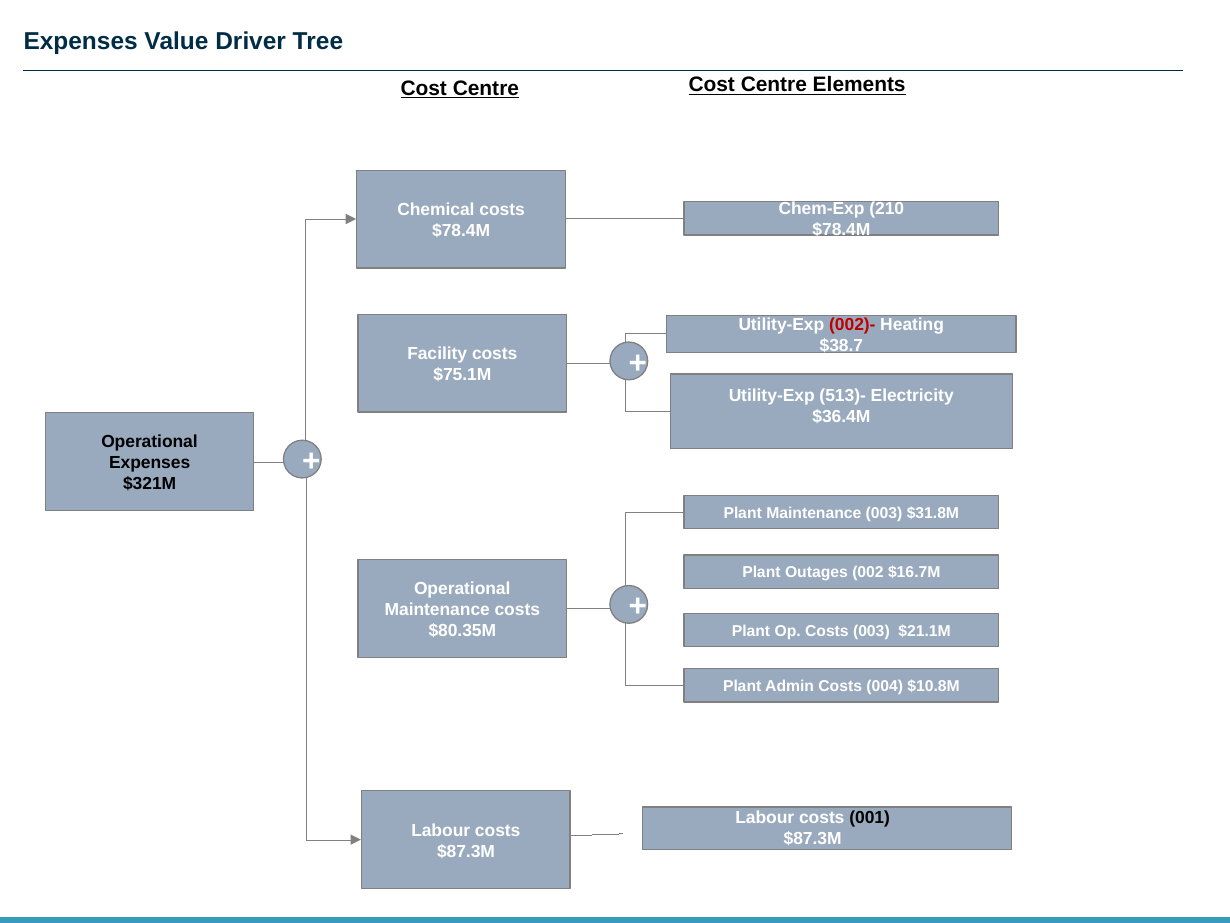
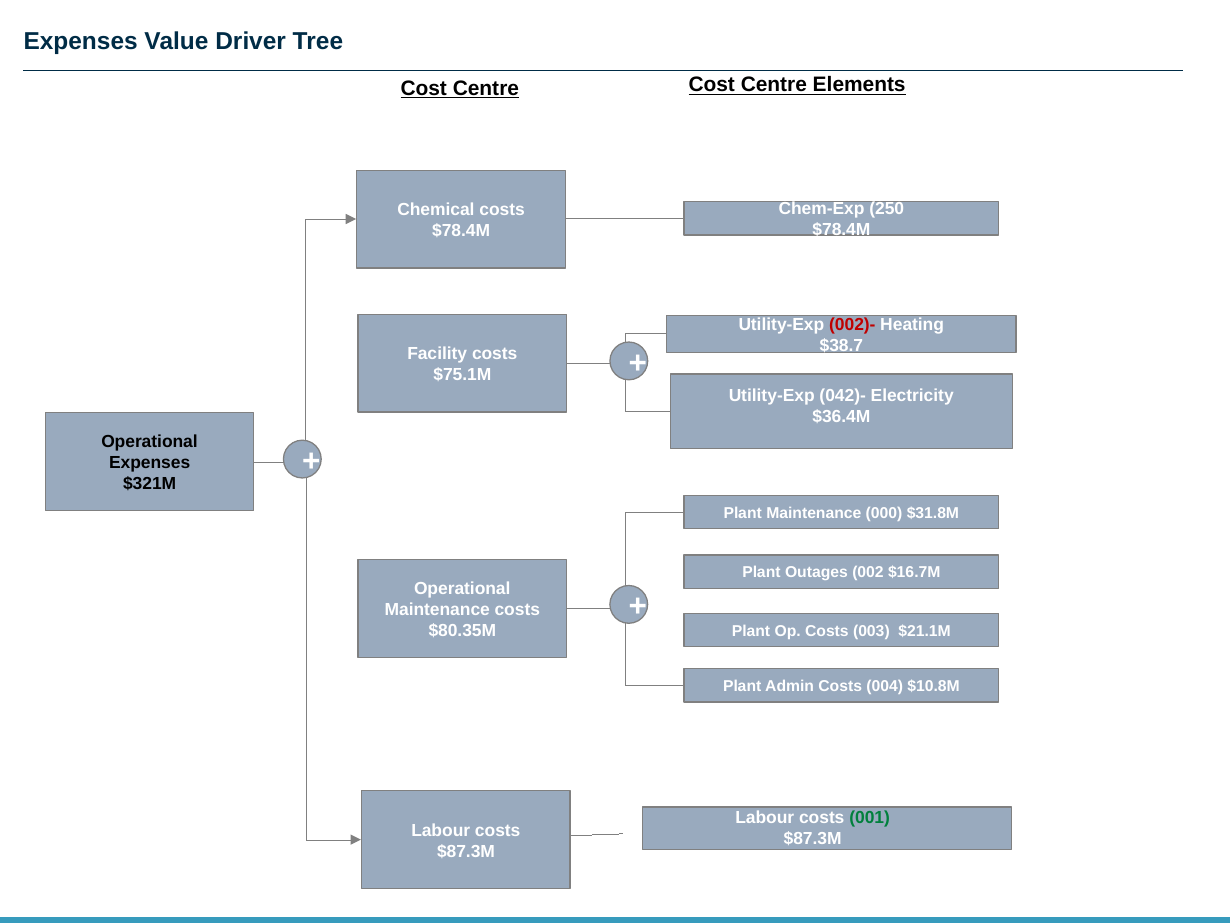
210: 210 -> 250
513)-: 513)- -> 042)-
Maintenance 003: 003 -> 000
001 colour: black -> green
